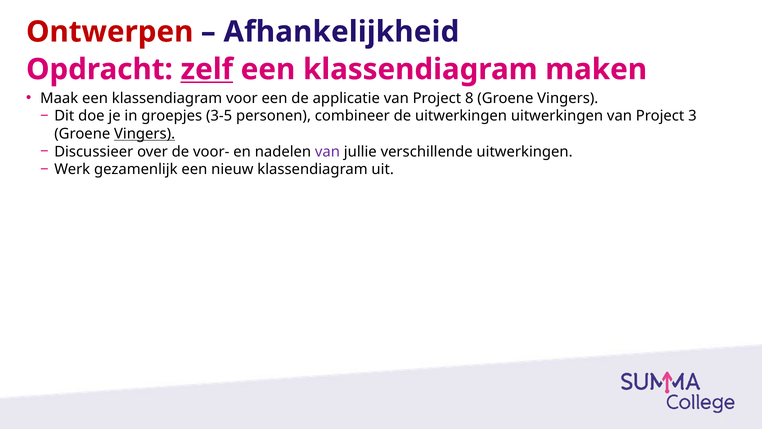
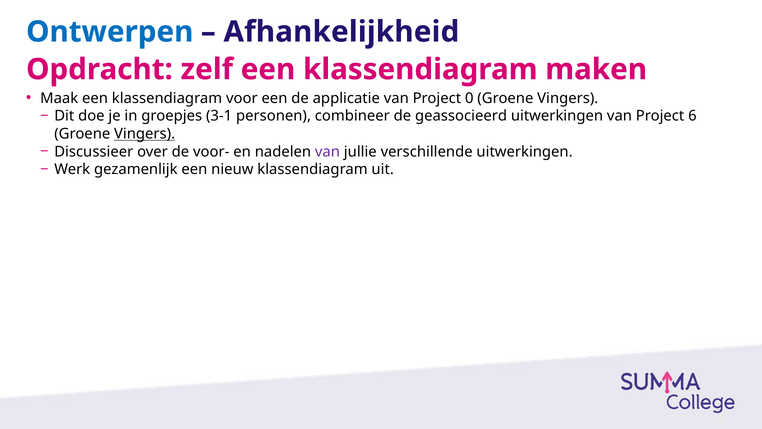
Ontwerpen colour: red -> blue
zelf underline: present -> none
8: 8 -> 0
3-5: 3-5 -> 3-1
de uitwerkingen: uitwerkingen -> geassocieerd
3: 3 -> 6
